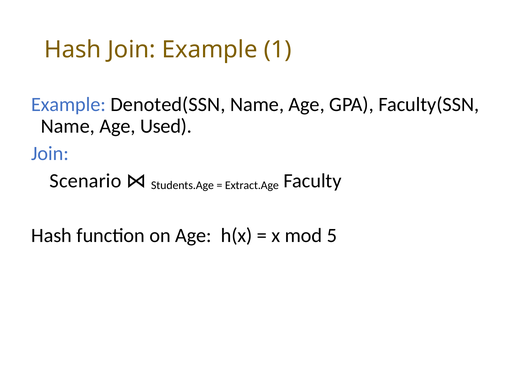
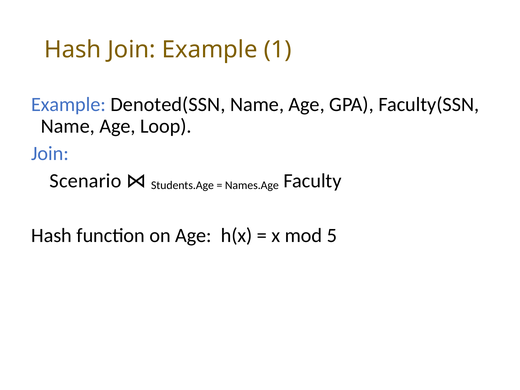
Used: Used -> Loop
Extract.Age: Extract.Age -> Names.Age
